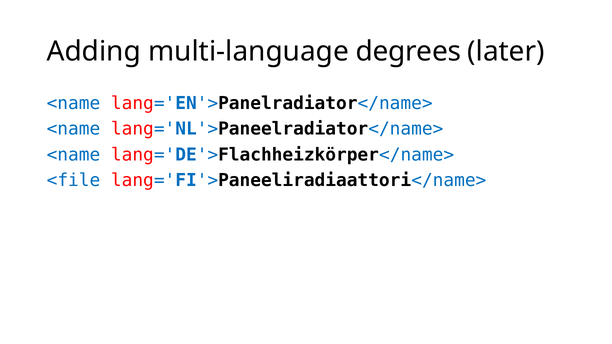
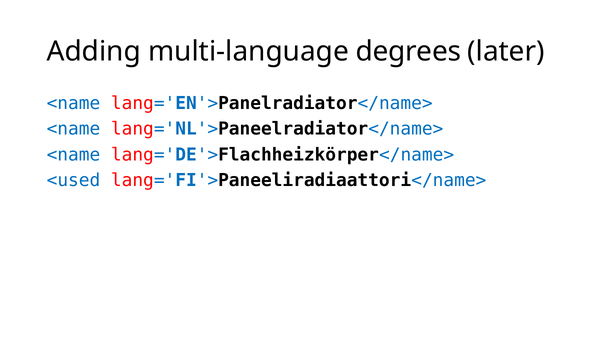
<file: <file -> <used
